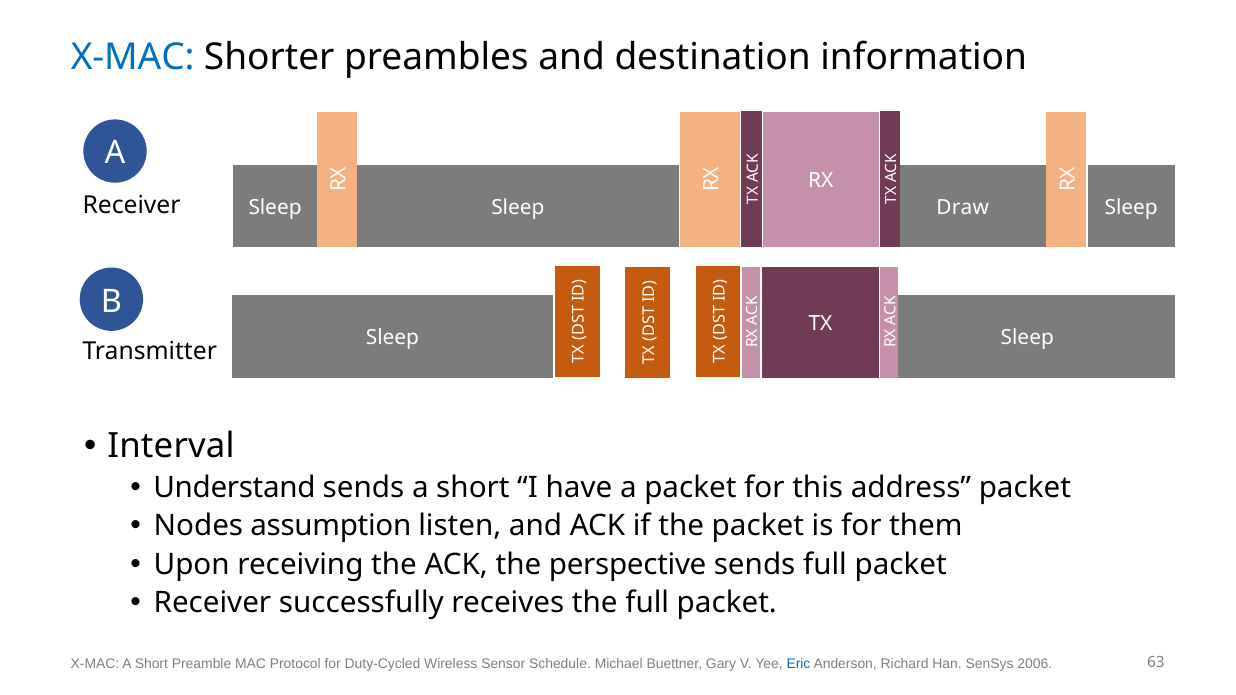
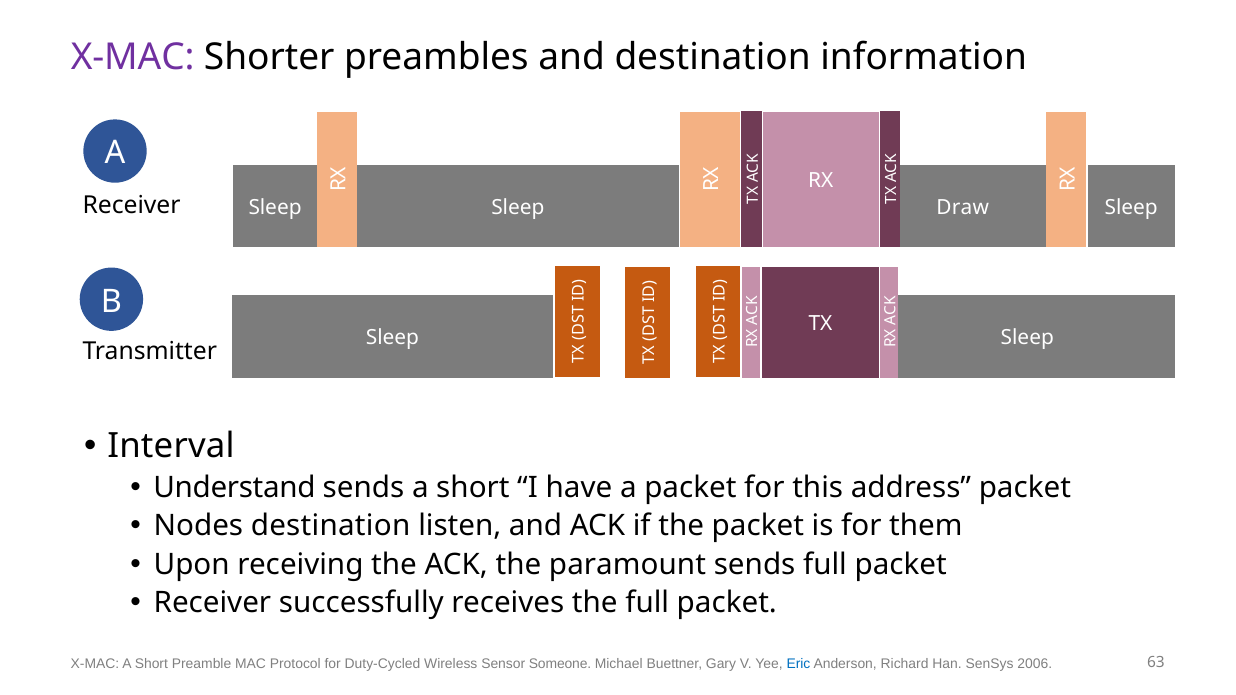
X-MAC at (133, 58) colour: blue -> purple
Nodes assumption: assumption -> destination
perspective: perspective -> paramount
Schedule: Schedule -> Someone
